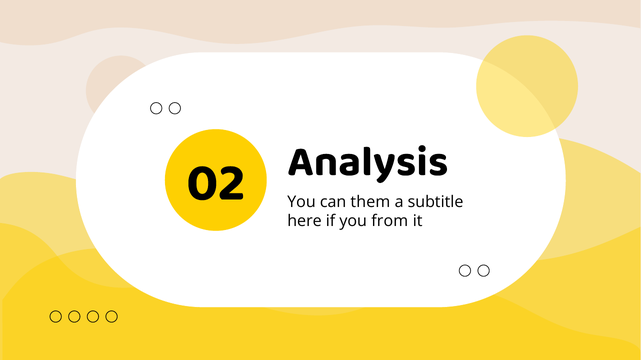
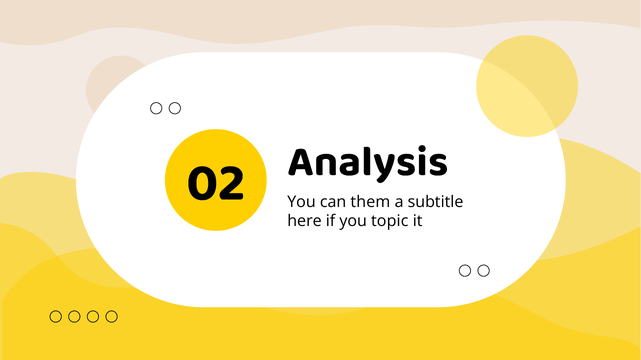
from: from -> topic
